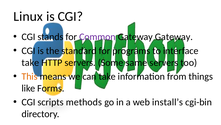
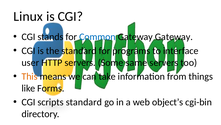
Common colour: purple -> blue
take at (30, 62): take -> user
scripts methods: methods -> standard
install’s: install’s -> object’s
